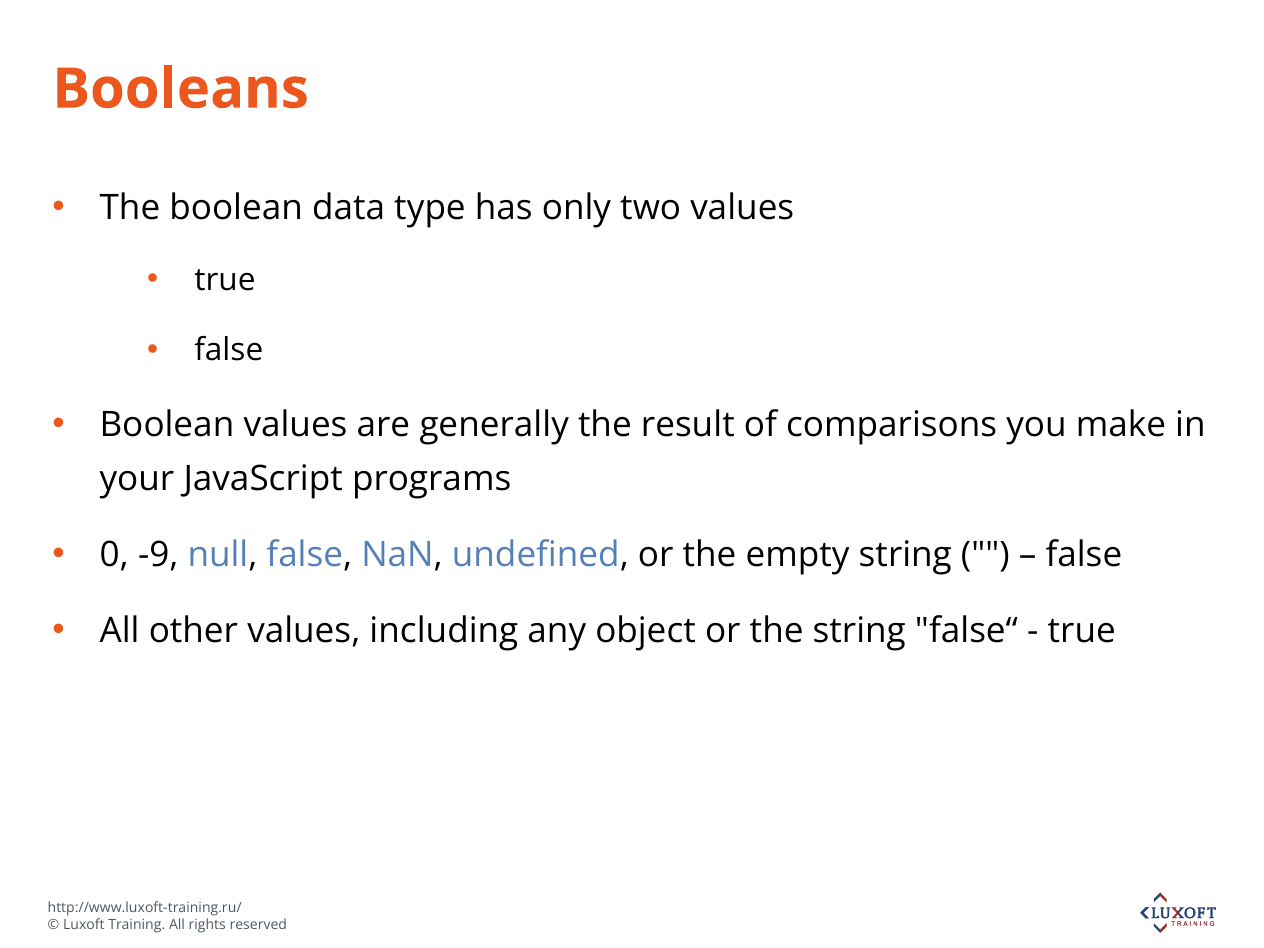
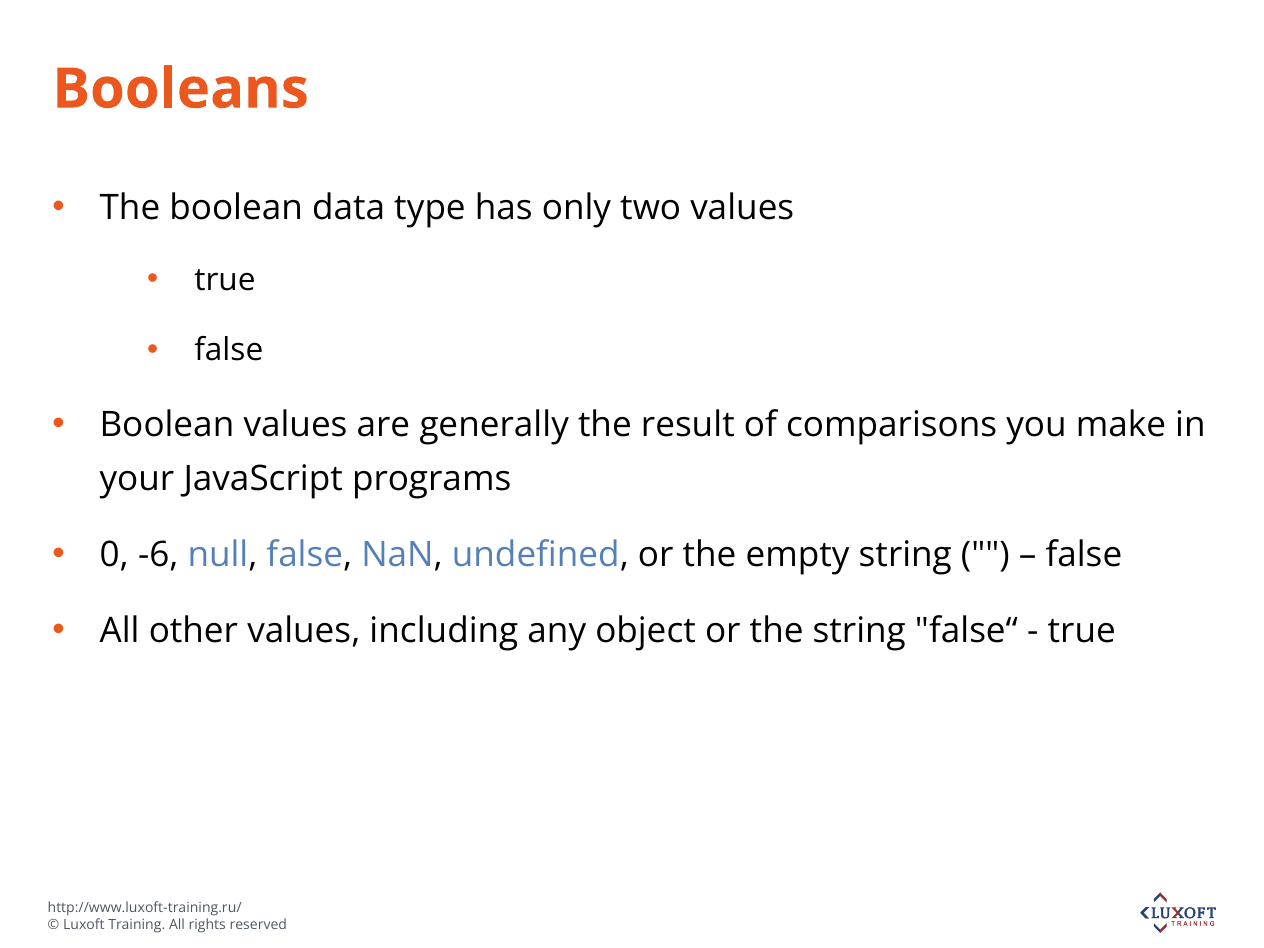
-9: -9 -> -6
